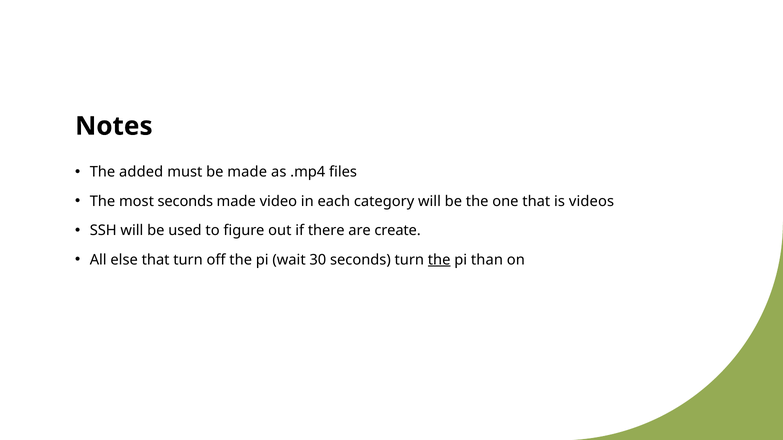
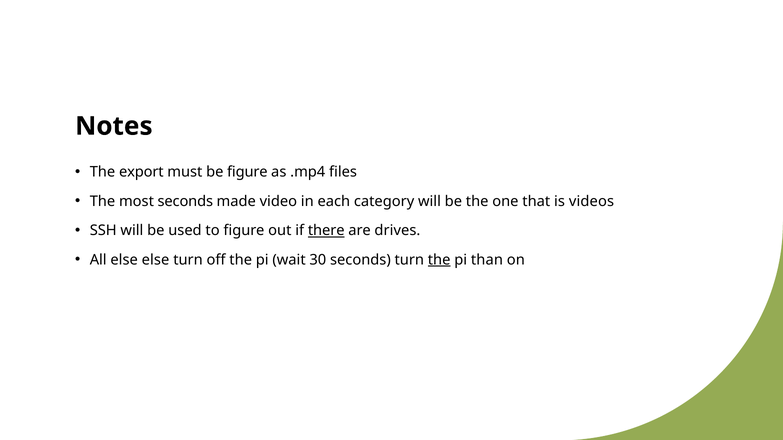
added: added -> export
be made: made -> figure
there underline: none -> present
create: create -> drives
else that: that -> else
